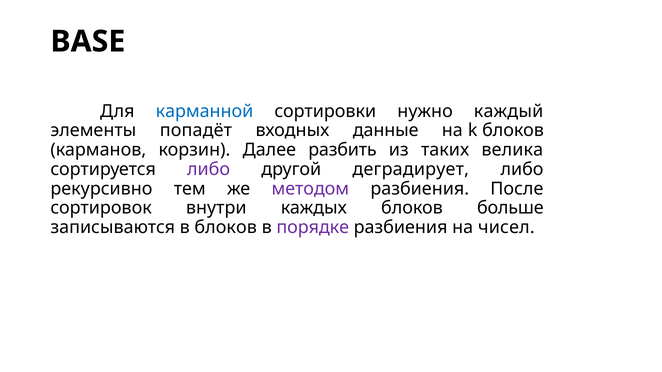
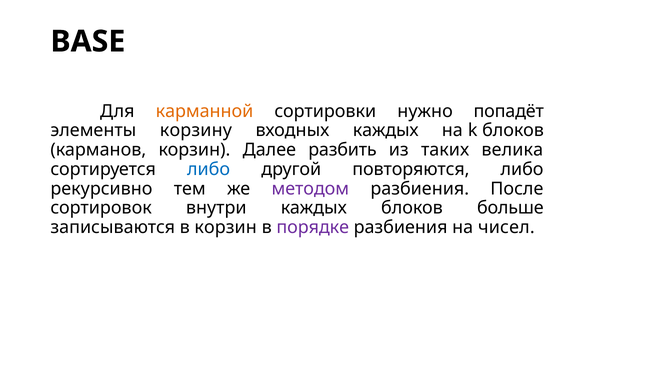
карманной colour: blue -> orange
каждый: каждый -> попадёт
попадёт: попадёт -> корзину
входных данные: данные -> каждых
либо at (209, 169) colour: purple -> blue
деградирует: деградирует -> повторяются
в блоков: блоков -> корзин
